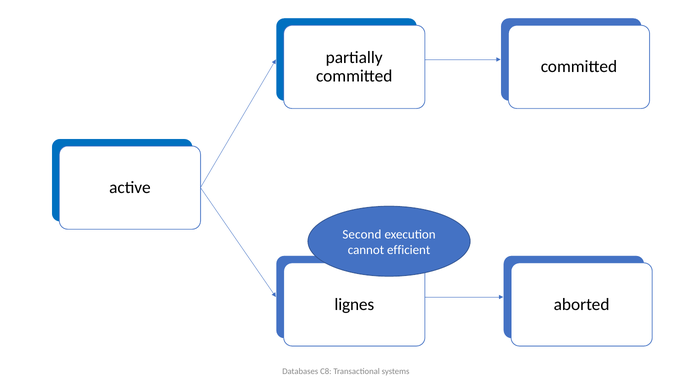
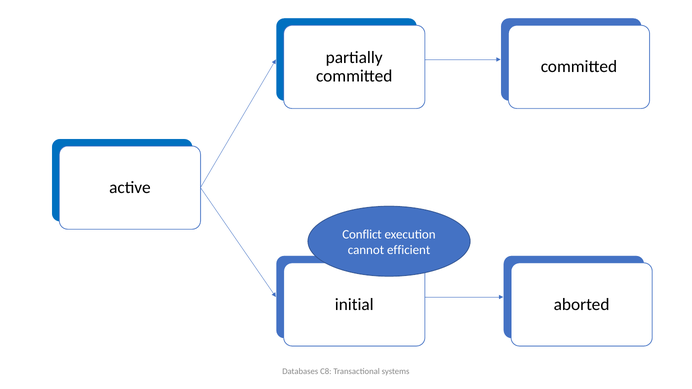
Second: Second -> Conflict
lignes: lignes -> initial
